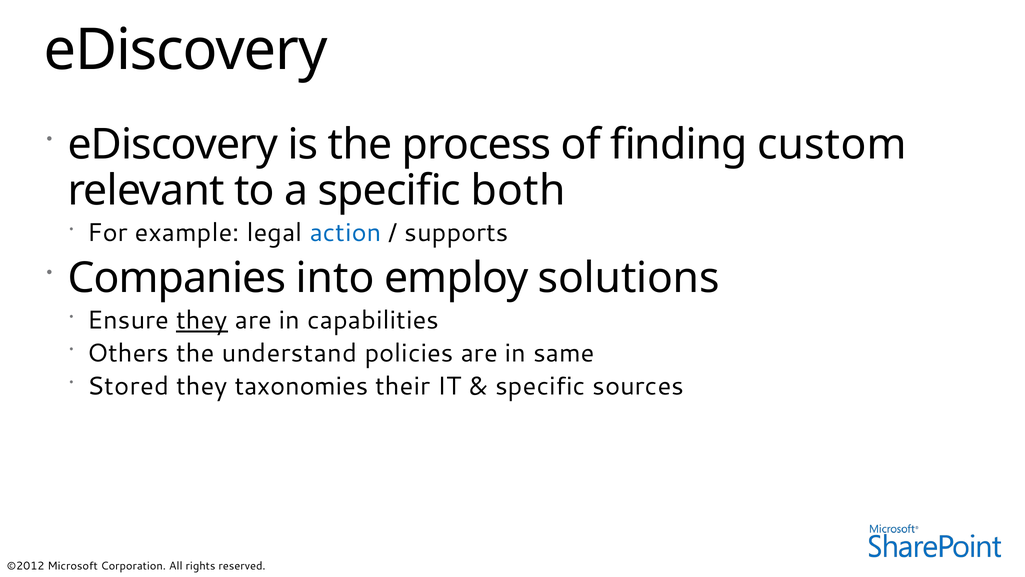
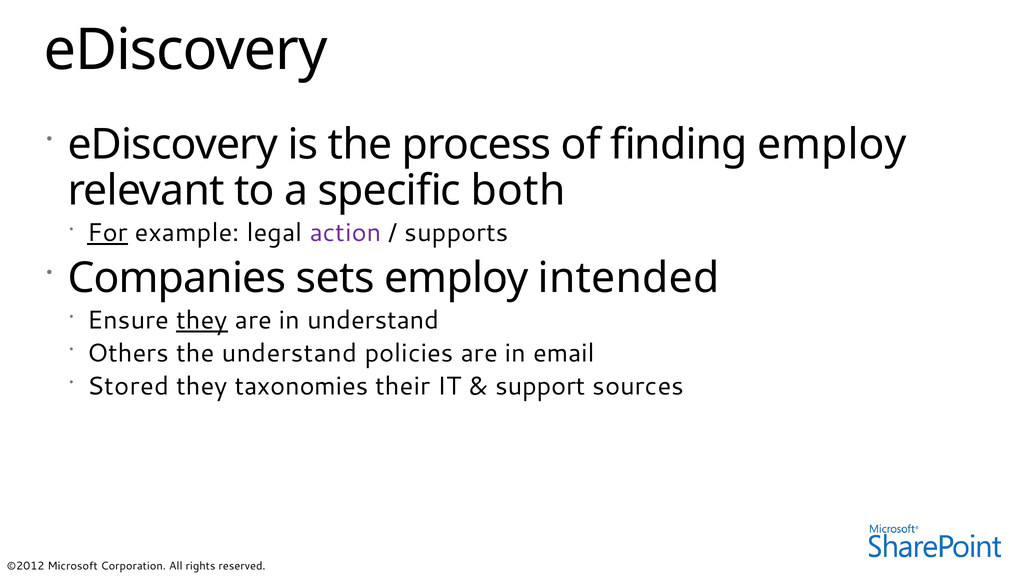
finding custom: custom -> employ
For underline: none -> present
action colour: blue -> purple
into: into -> sets
solutions: solutions -> intended
in capabilities: capabilities -> understand
same: same -> email
specific at (540, 386): specific -> support
